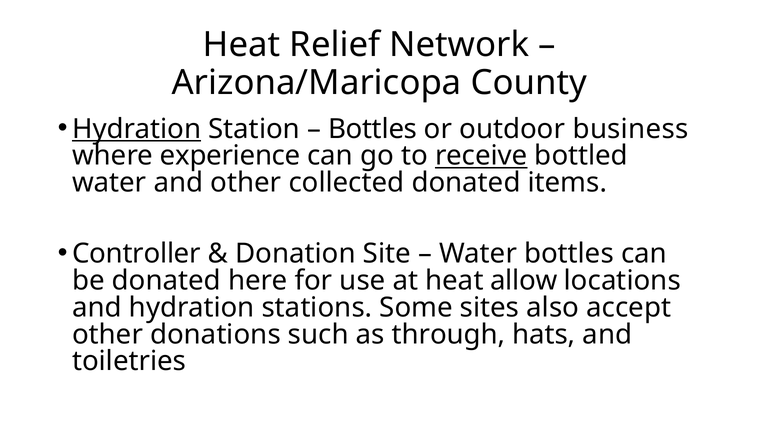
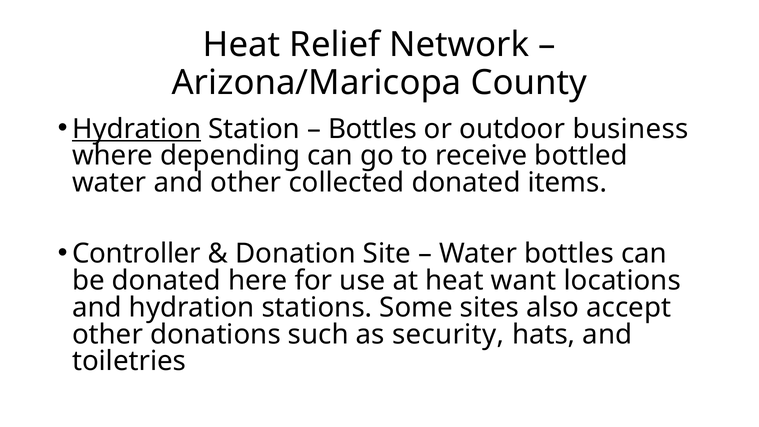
experience: experience -> depending
receive underline: present -> none
allow: allow -> want
through: through -> security
